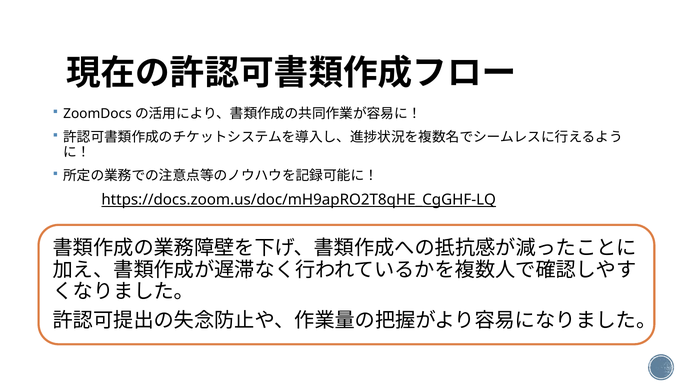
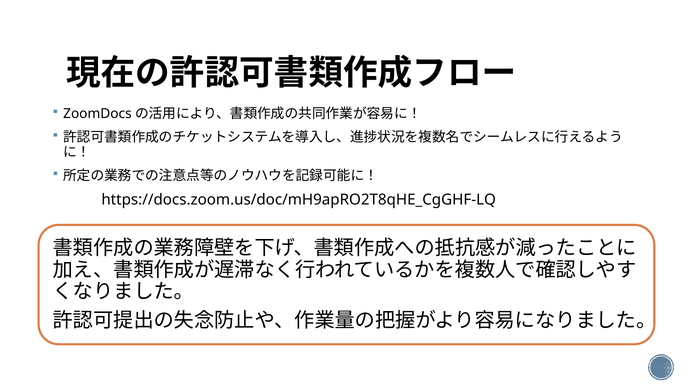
https://docs.zoom.us/doc/mH9apRO2T8qHE_CgGHF-LQ underline: present -> none
